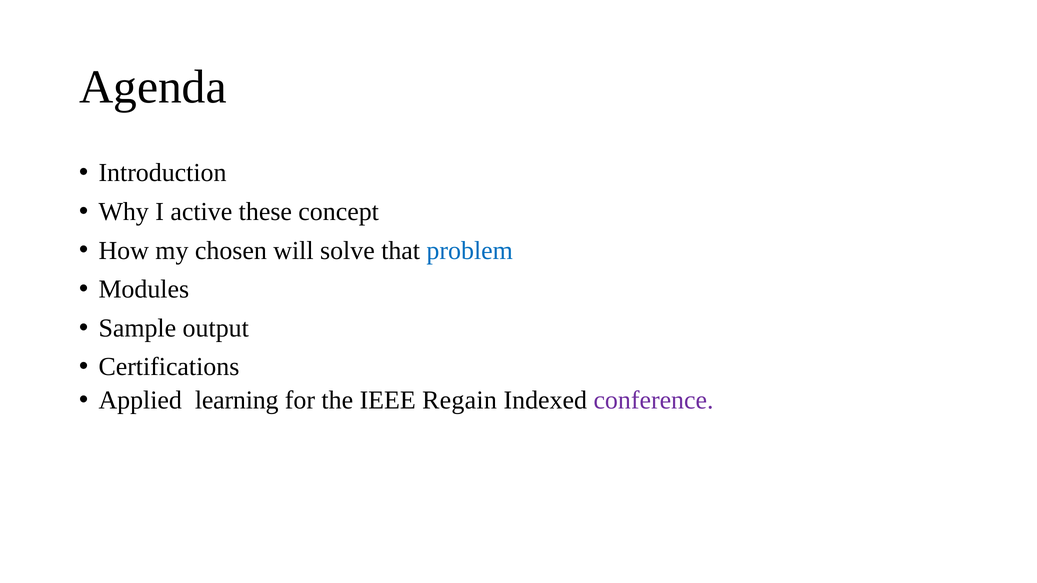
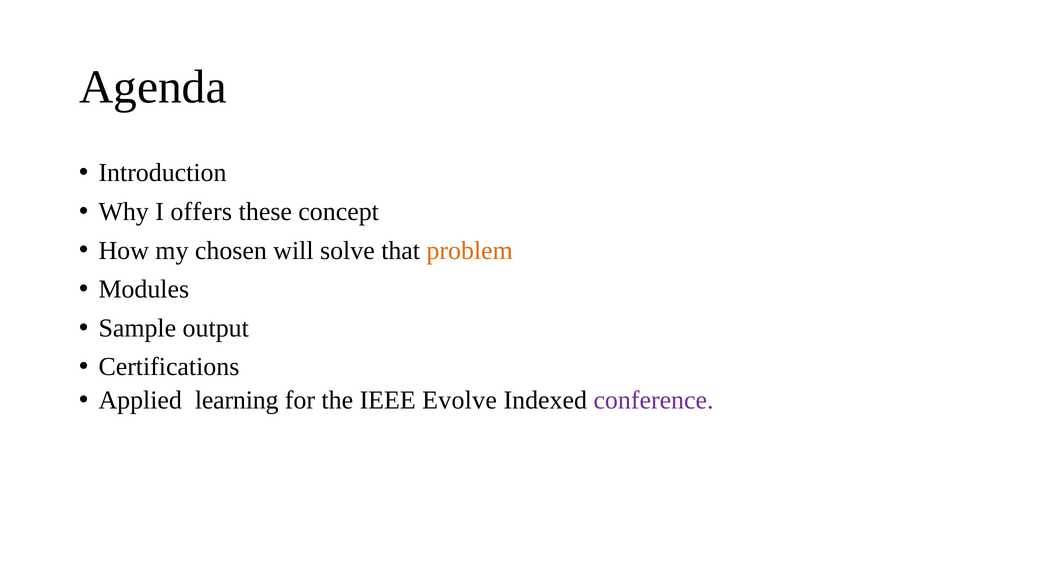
active: active -> offers
problem colour: blue -> orange
Regain: Regain -> Evolve
